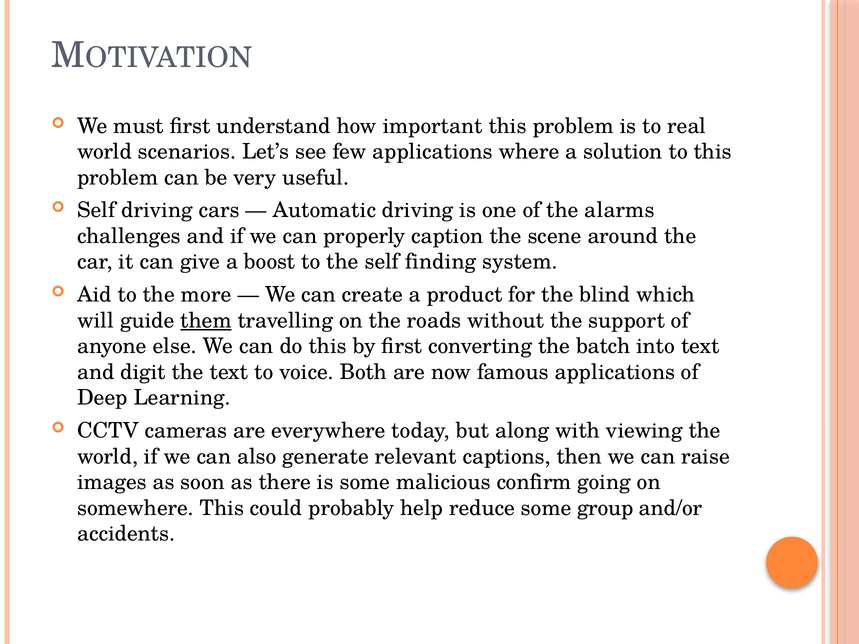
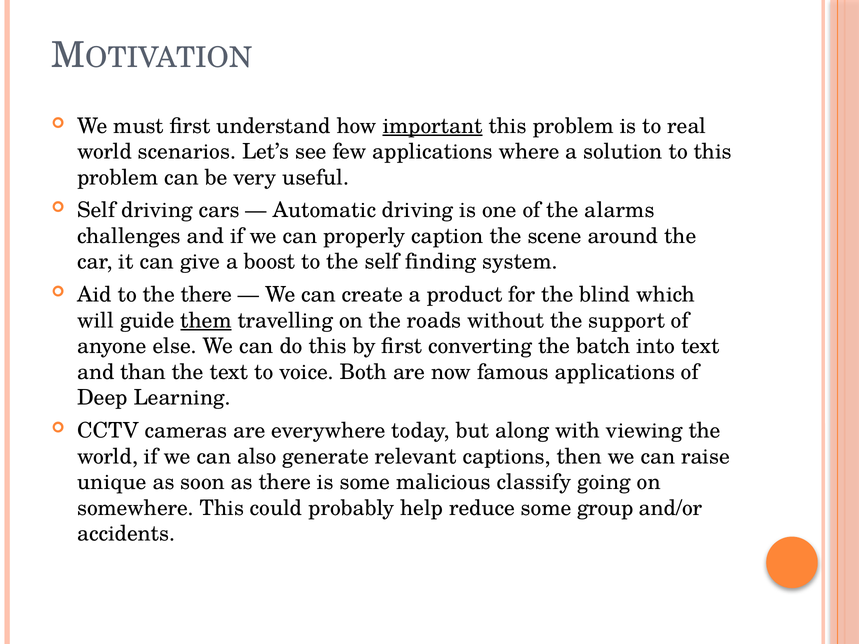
important underline: none -> present
the more: more -> there
digit: digit -> than
images: images -> unique
confirm: confirm -> classify
